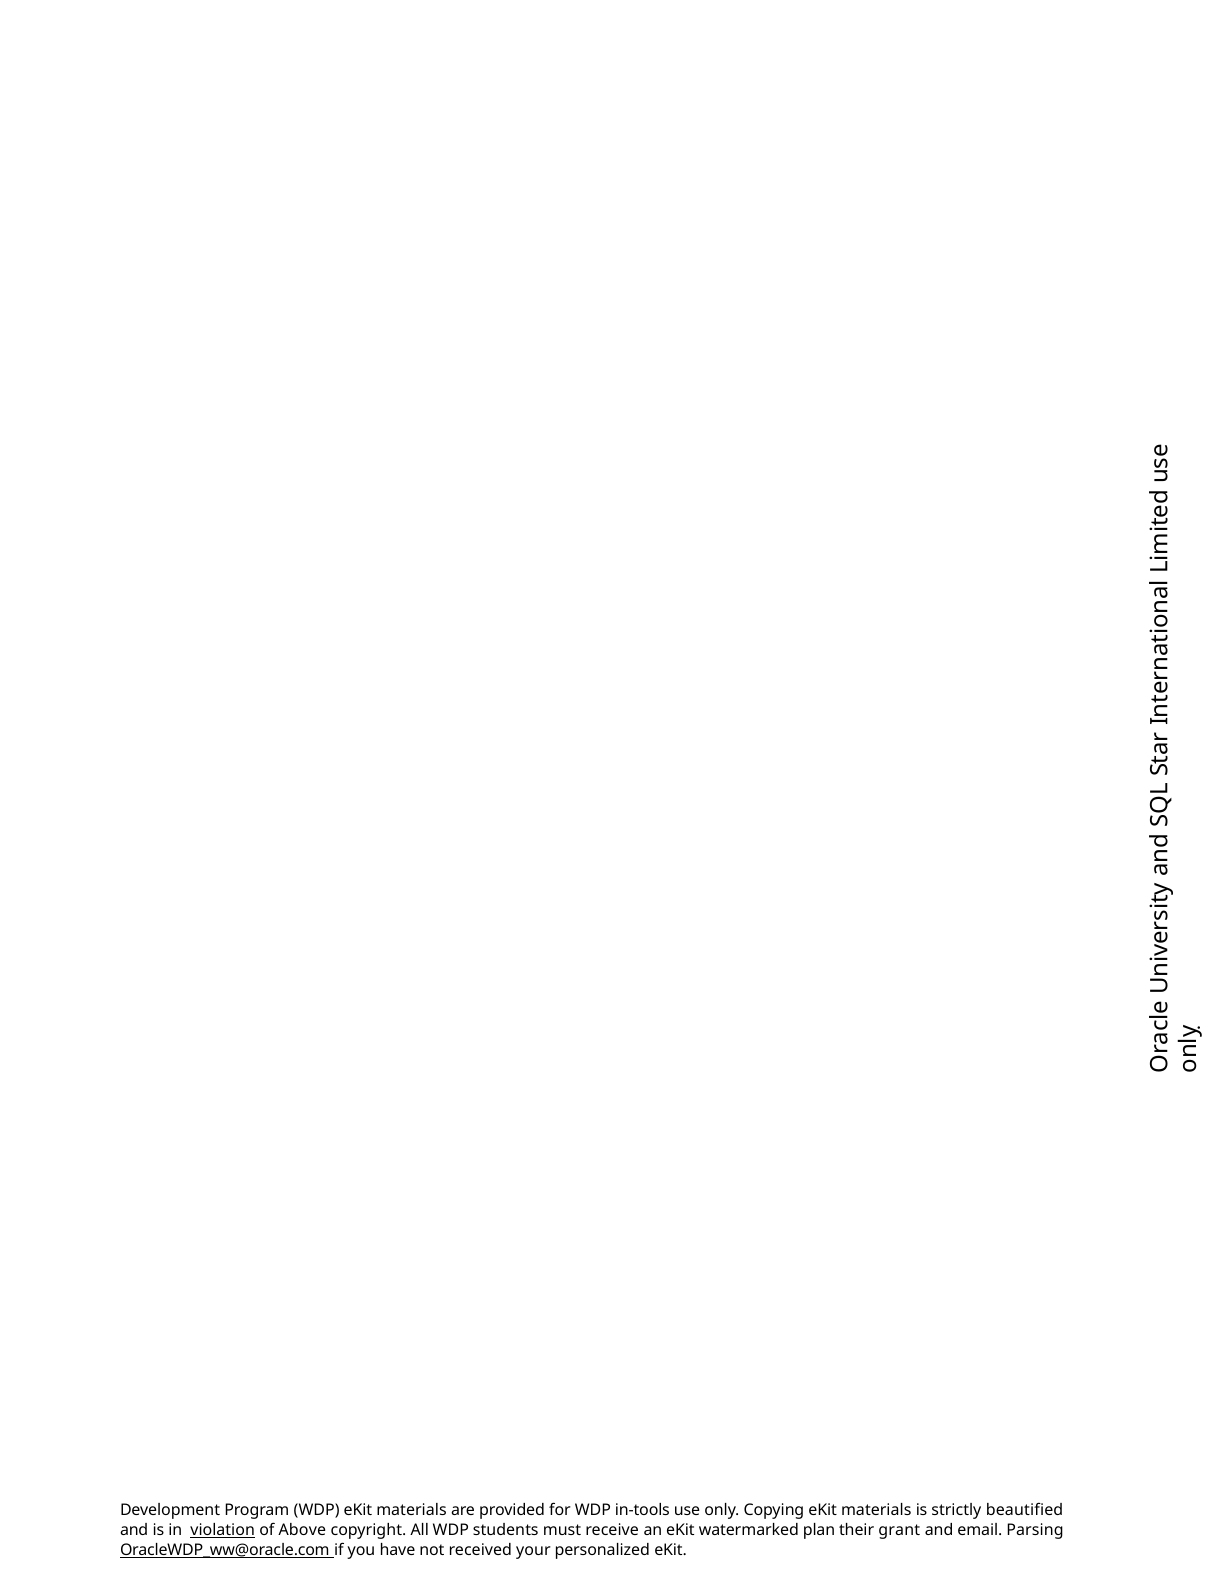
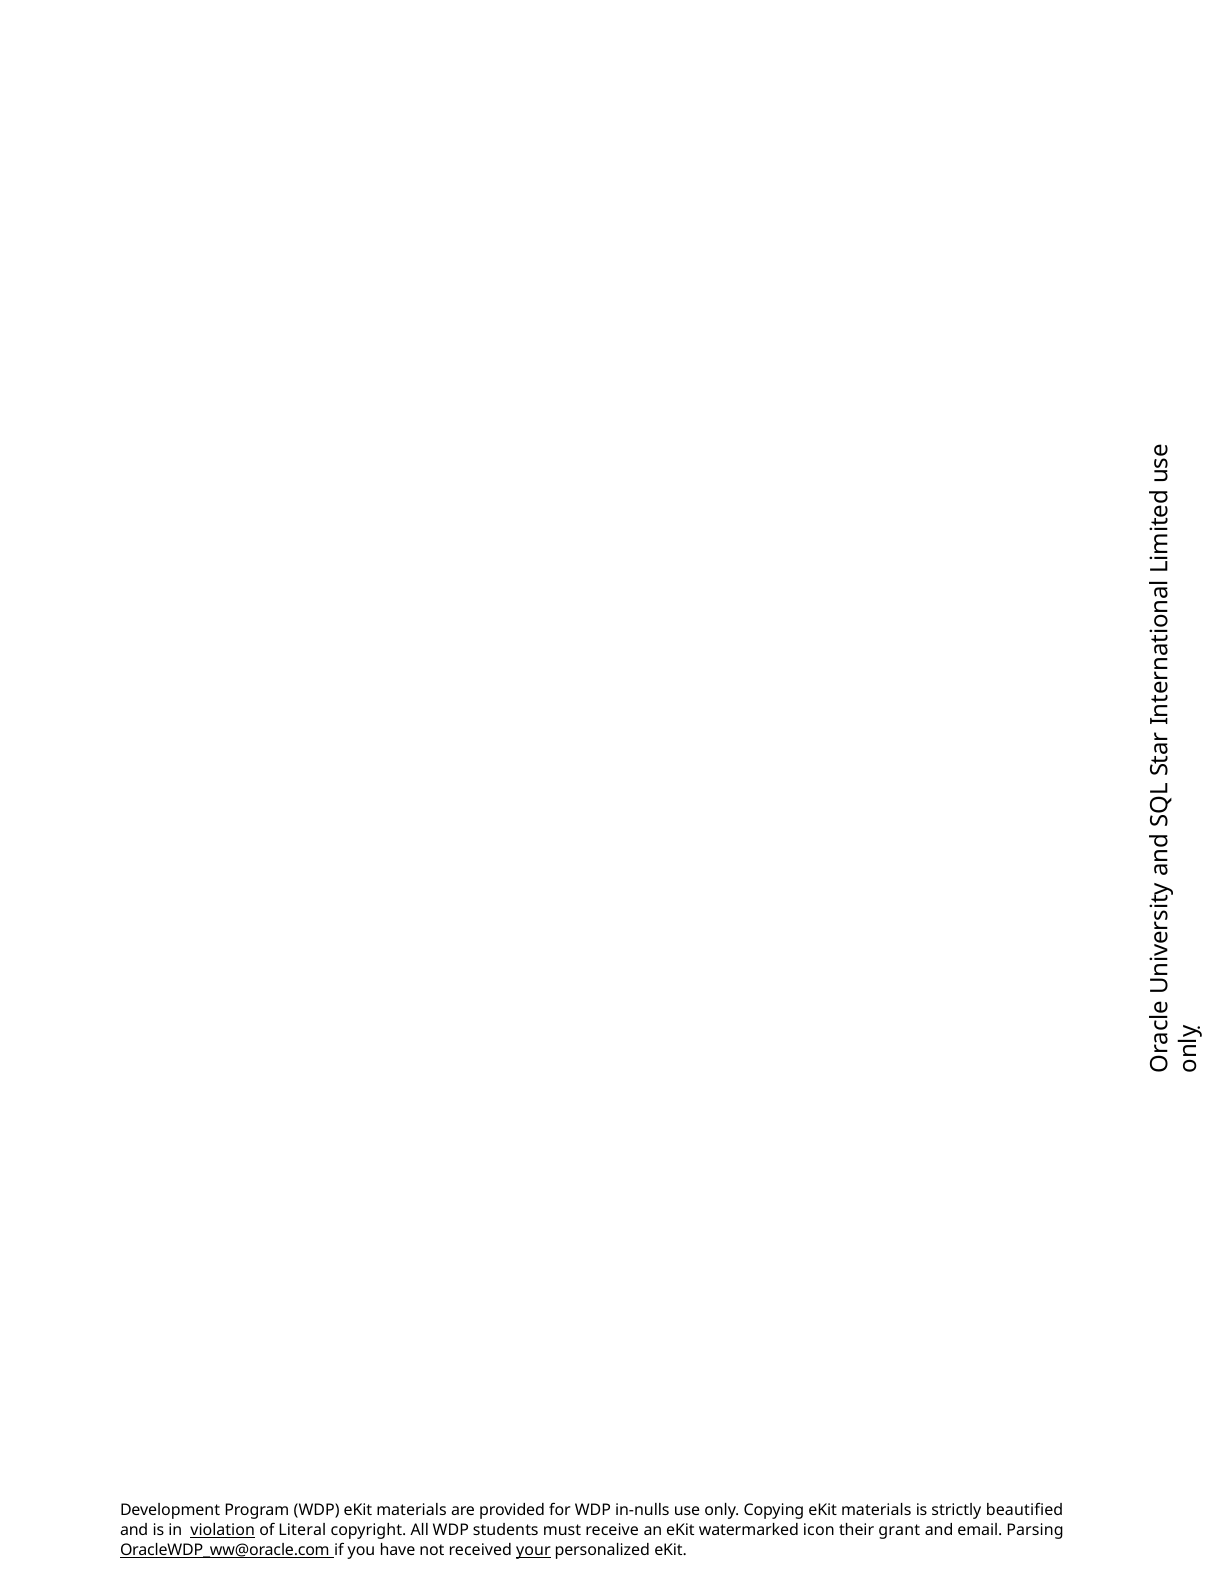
in-tools: in-tools -> in-nulls
Above: Above -> Literal
plan: plan -> icon
your underline: none -> present
